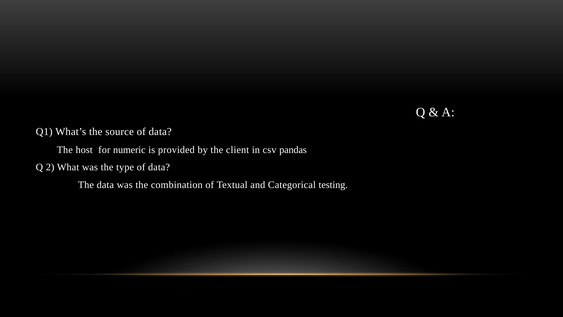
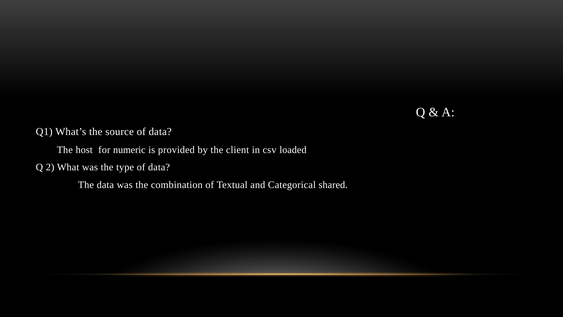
pandas: pandas -> loaded
testing: testing -> shared
